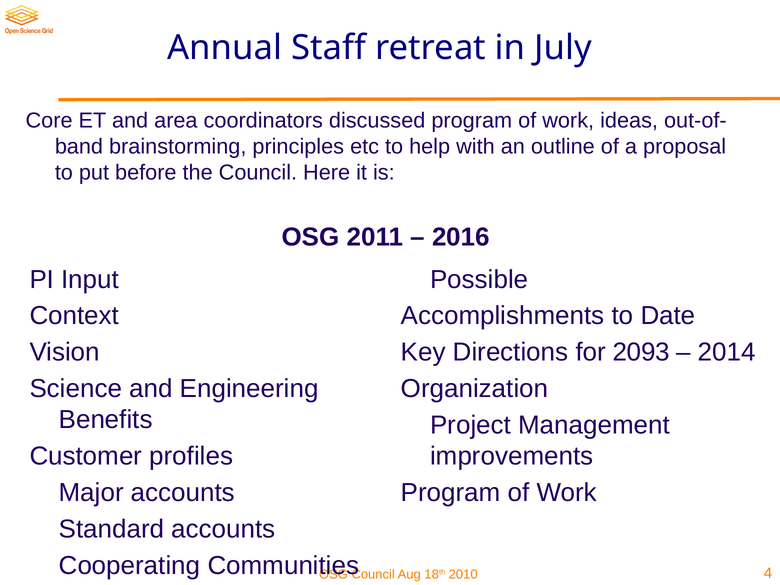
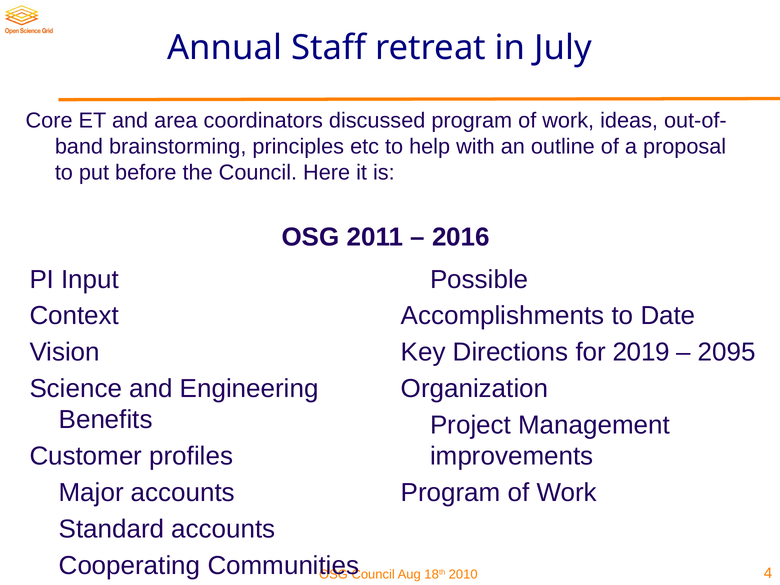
2093: 2093 -> 2019
2014: 2014 -> 2095
